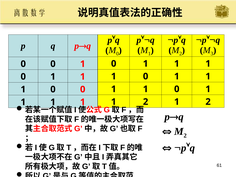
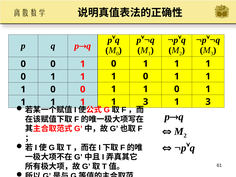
2 at (146, 102): 2 -> 3
2 at (208, 102): 2 -> 3
